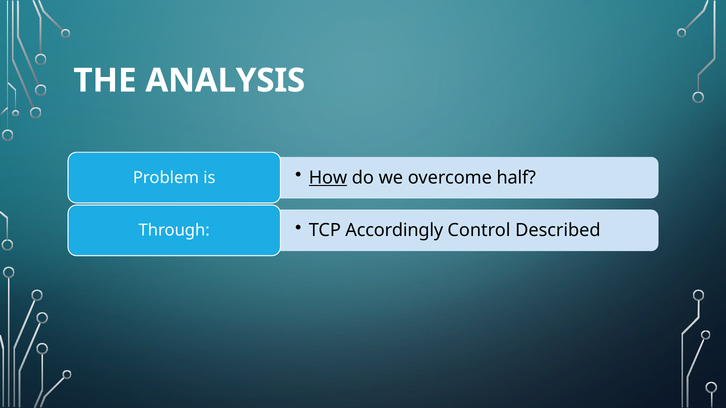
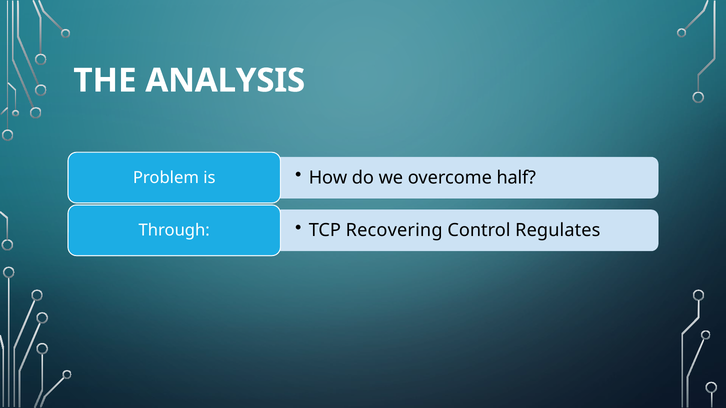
How underline: present -> none
Accordingly: Accordingly -> Recovering
Described: Described -> Regulates
